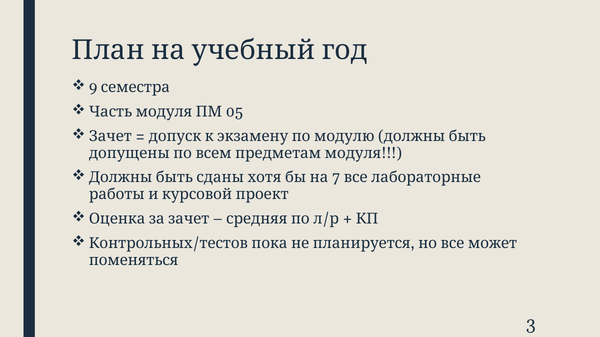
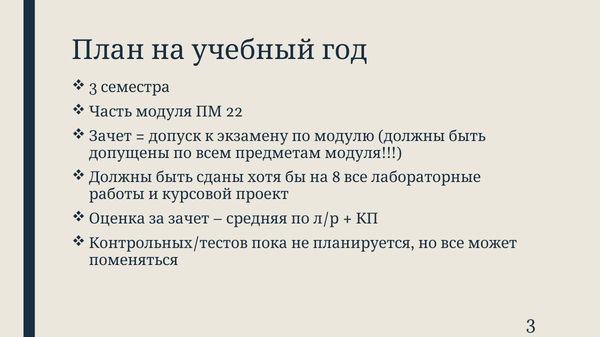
9 at (93, 88): 9 -> 3
05: 05 -> 22
7: 7 -> 8
